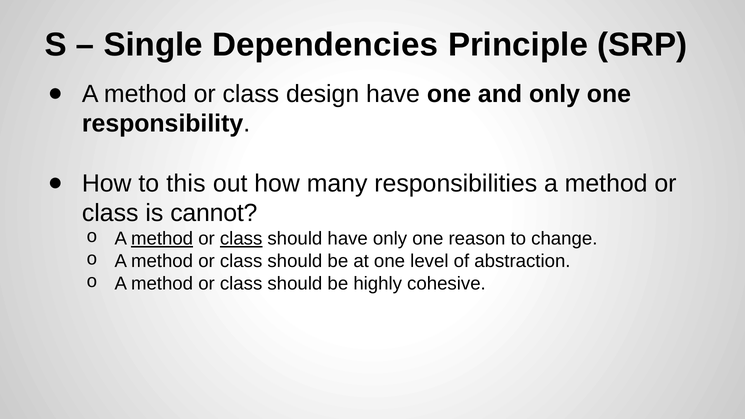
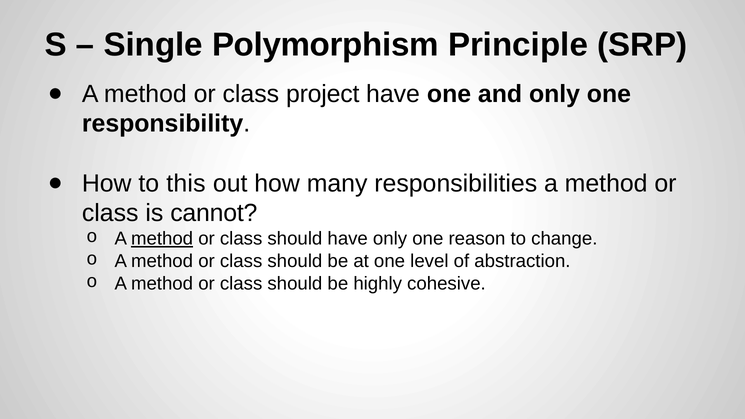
Dependencies: Dependencies -> Polymorphism
design: design -> project
class at (241, 239) underline: present -> none
